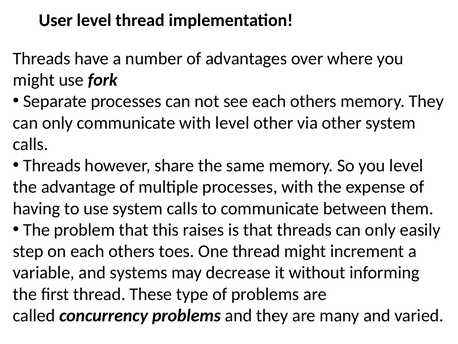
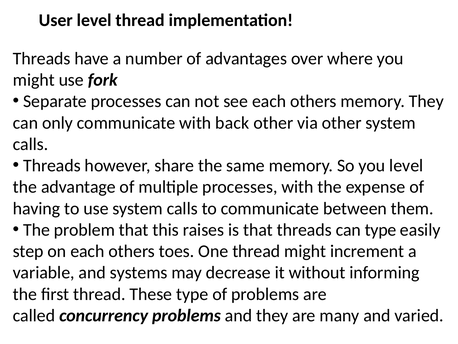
with level: level -> back
threads can only: only -> type
